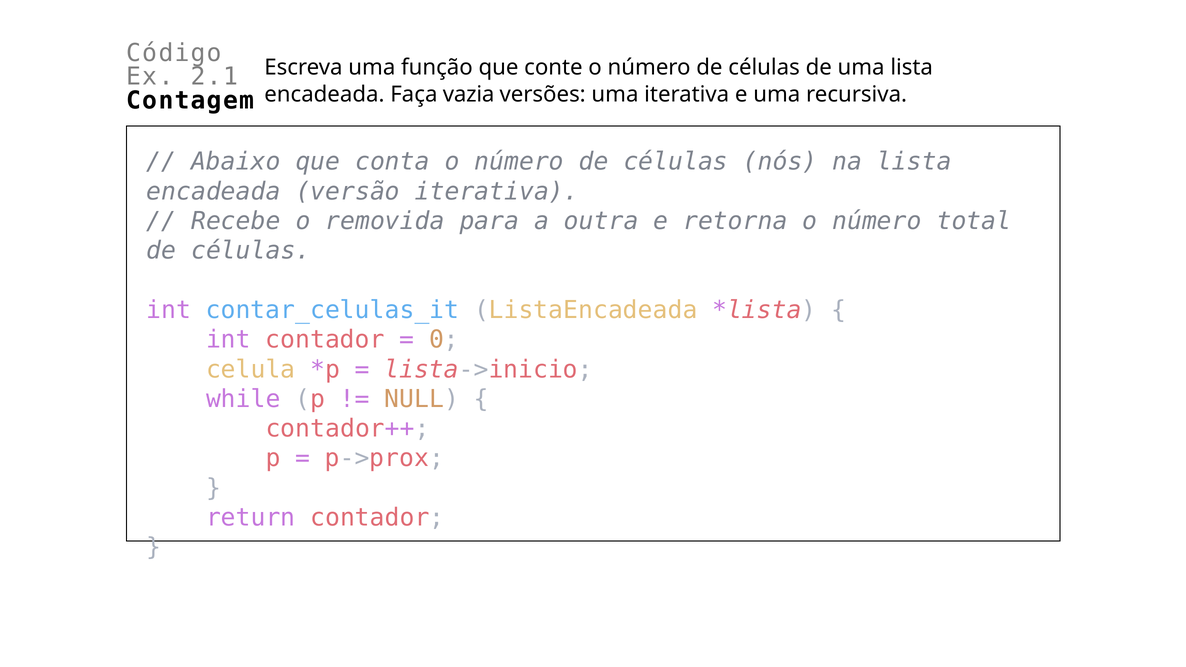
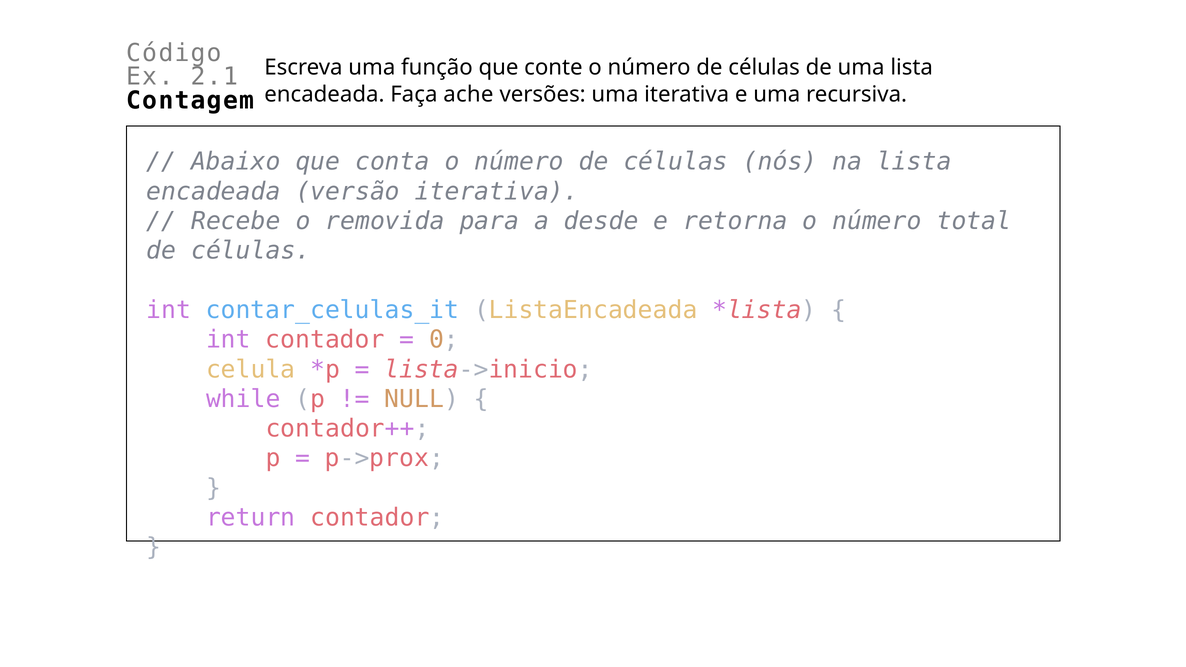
vazia: vazia -> ache
outra: outra -> desde
